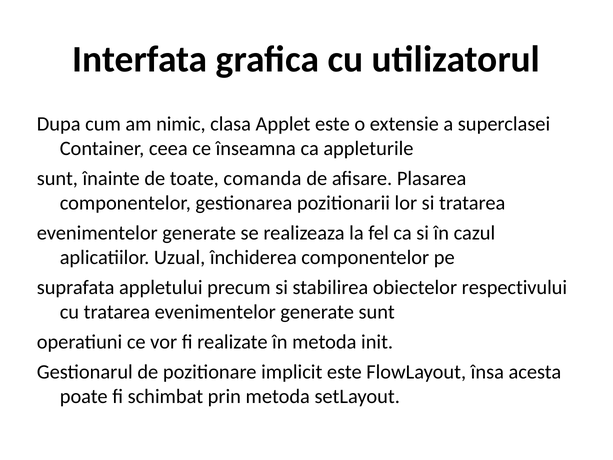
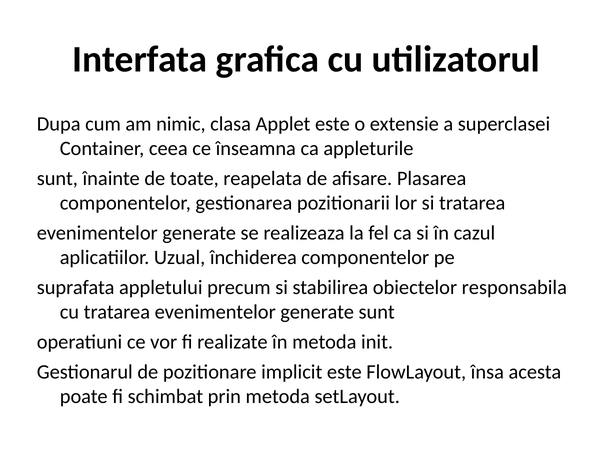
comanda: comanda -> reapelata
respectivului: respectivului -> responsabila
